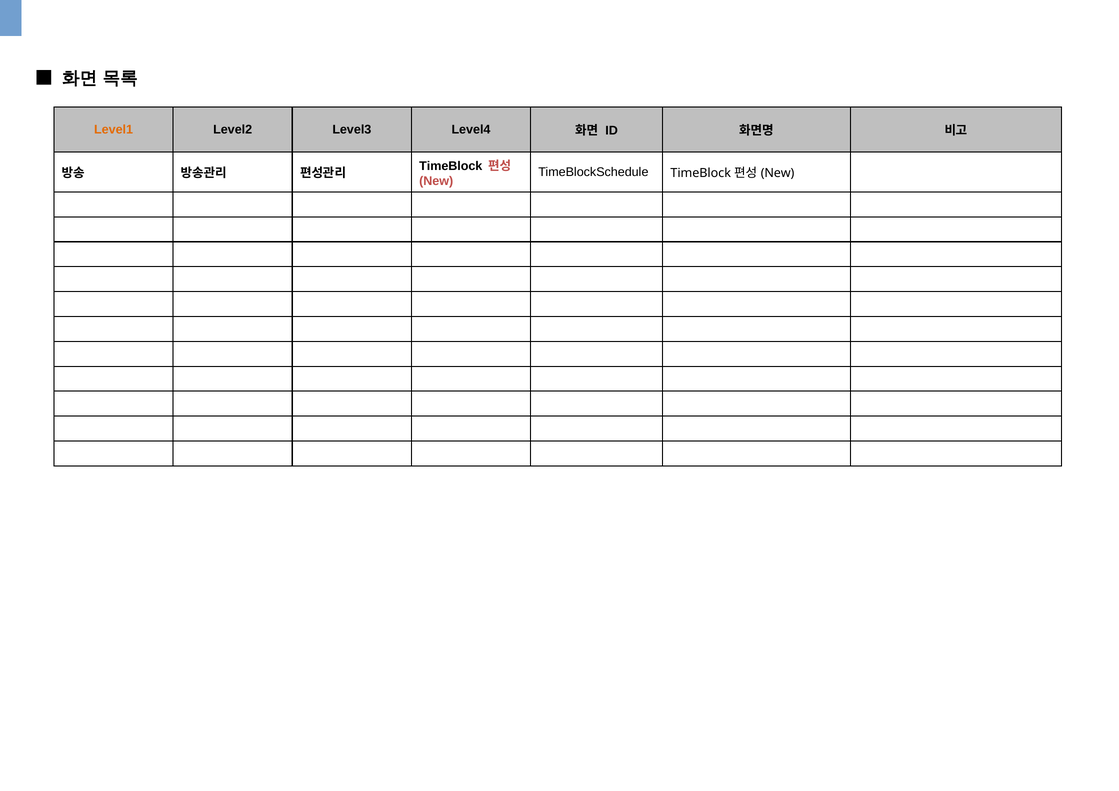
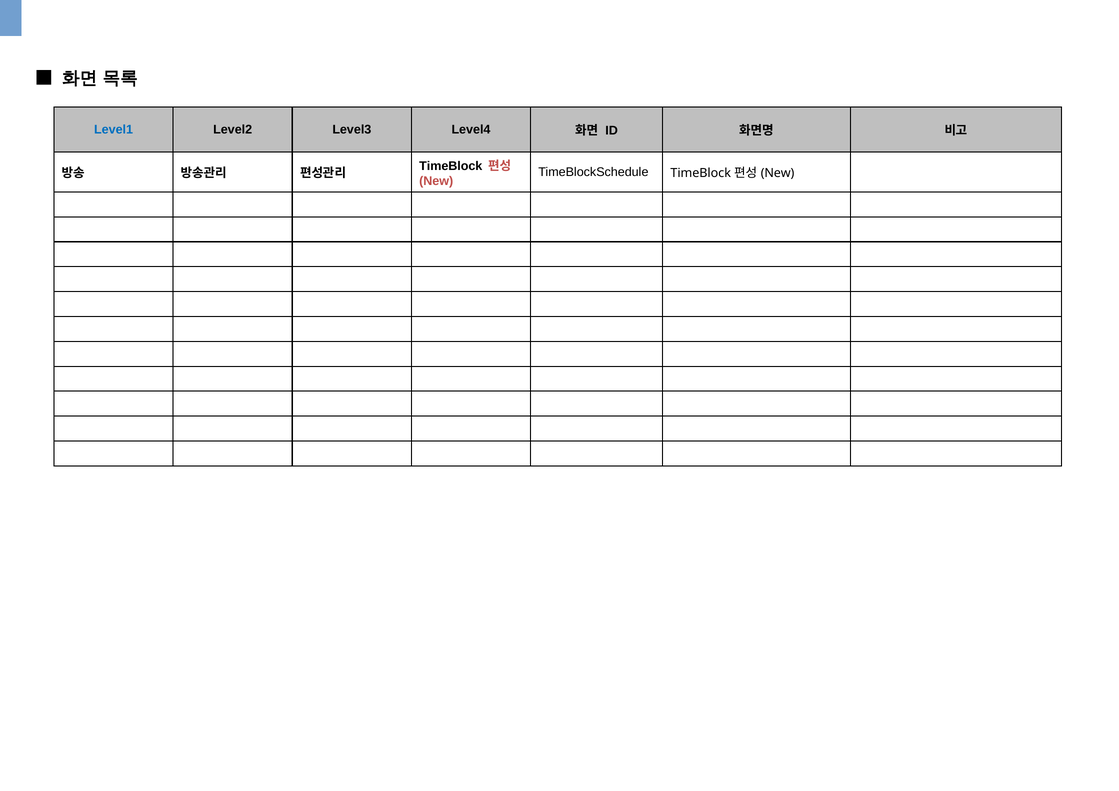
Level1 colour: orange -> blue
